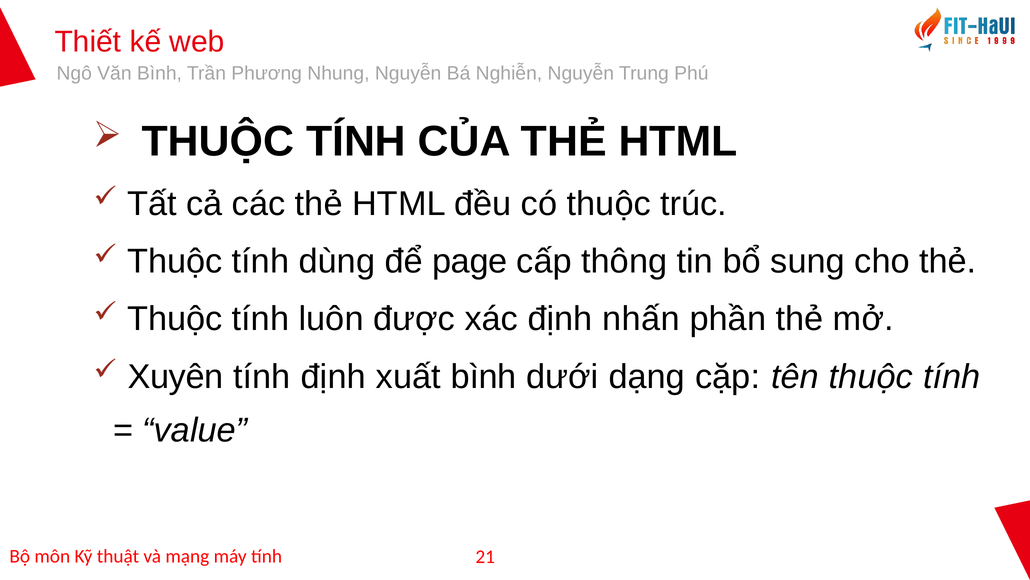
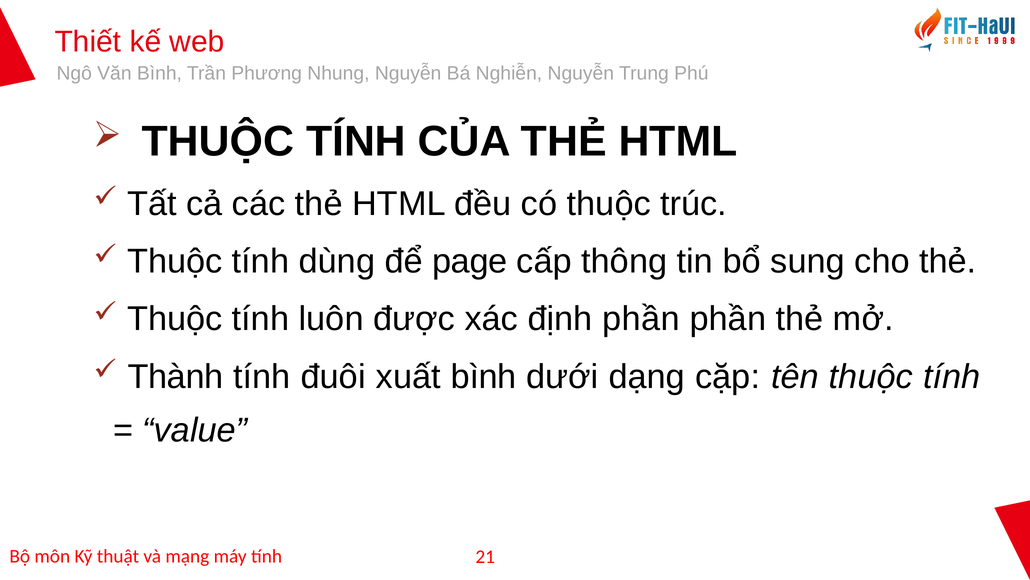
định nhấn: nhấn -> phần
Xuyên: Xuyên -> Thành
tính định: định -> đuôi
